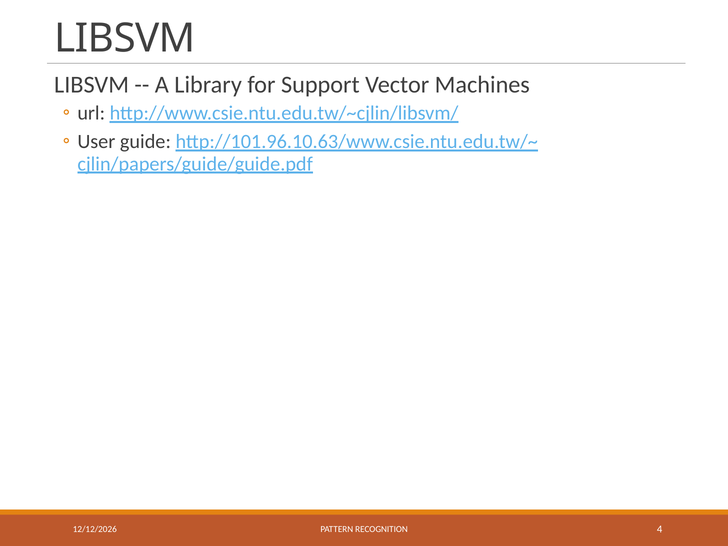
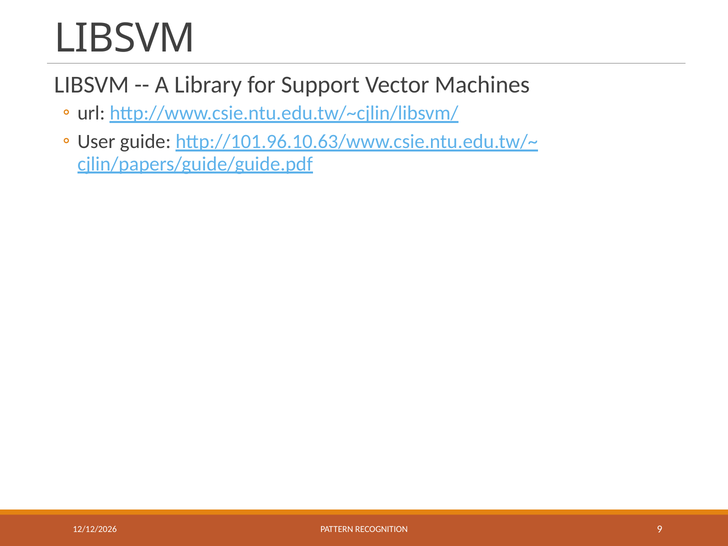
4: 4 -> 9
